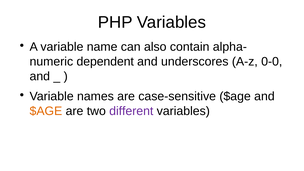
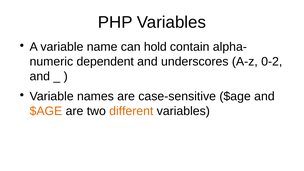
also: also -> hold
0-0: 0-0 -> 0-2
different colour: purple -> orange
